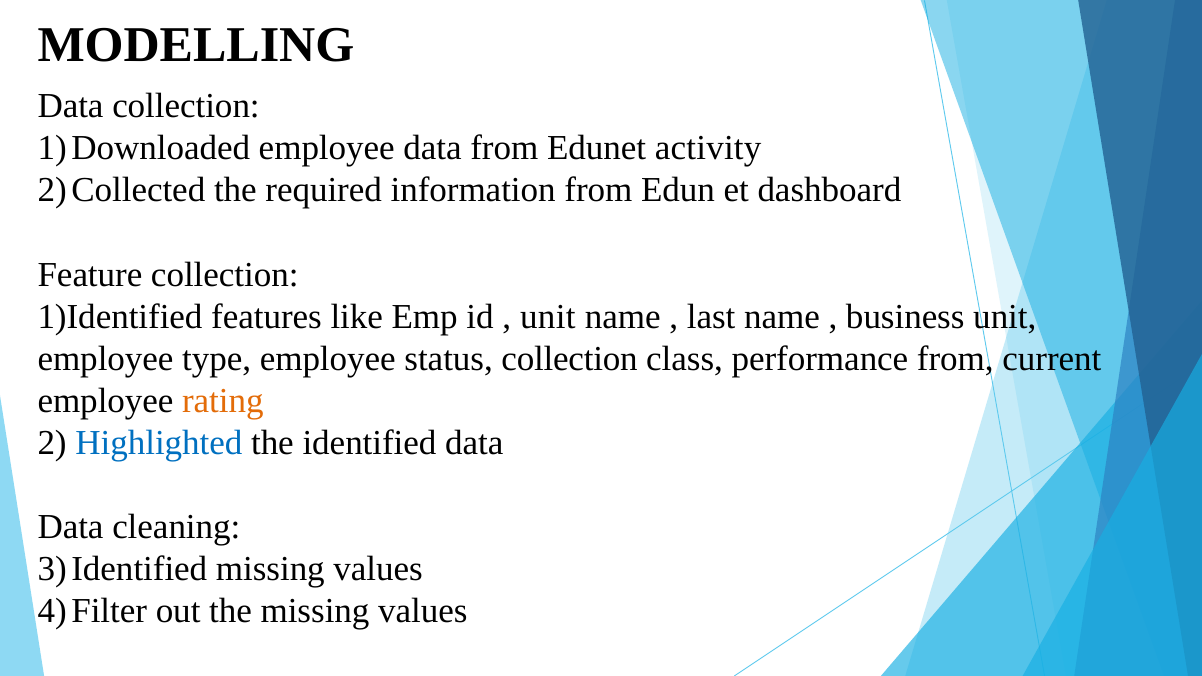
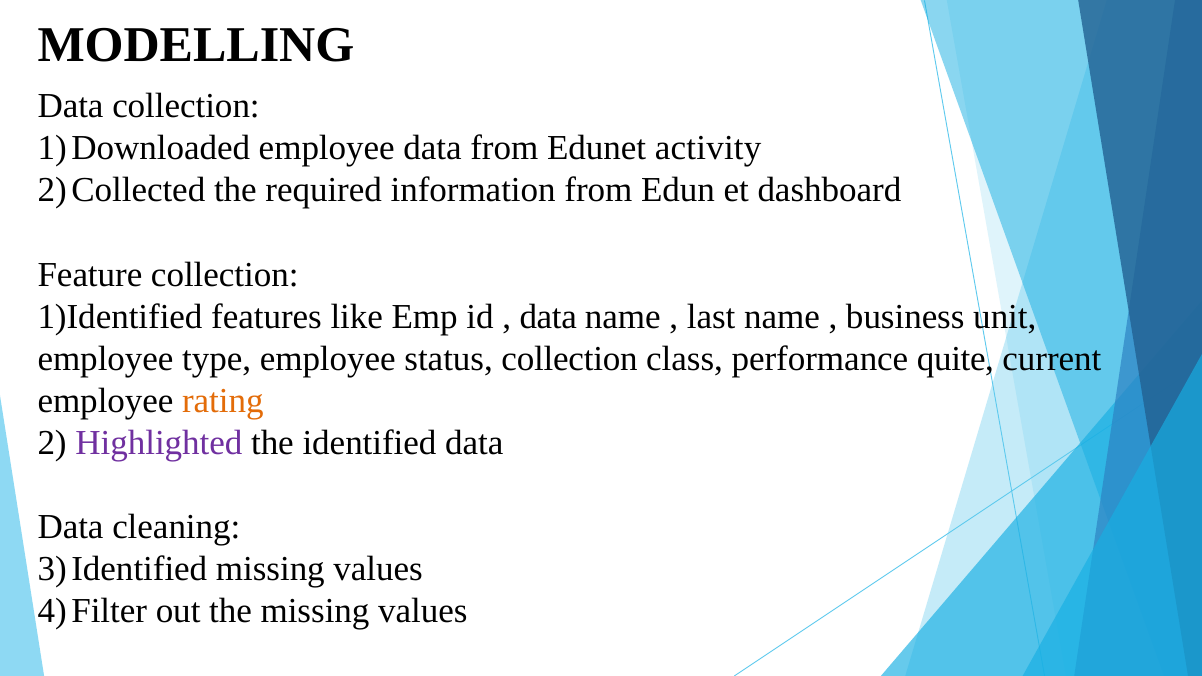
unit at (548, 317): unit -> data
performance from: from -> quite
Highlighted colour: blue -> purple
